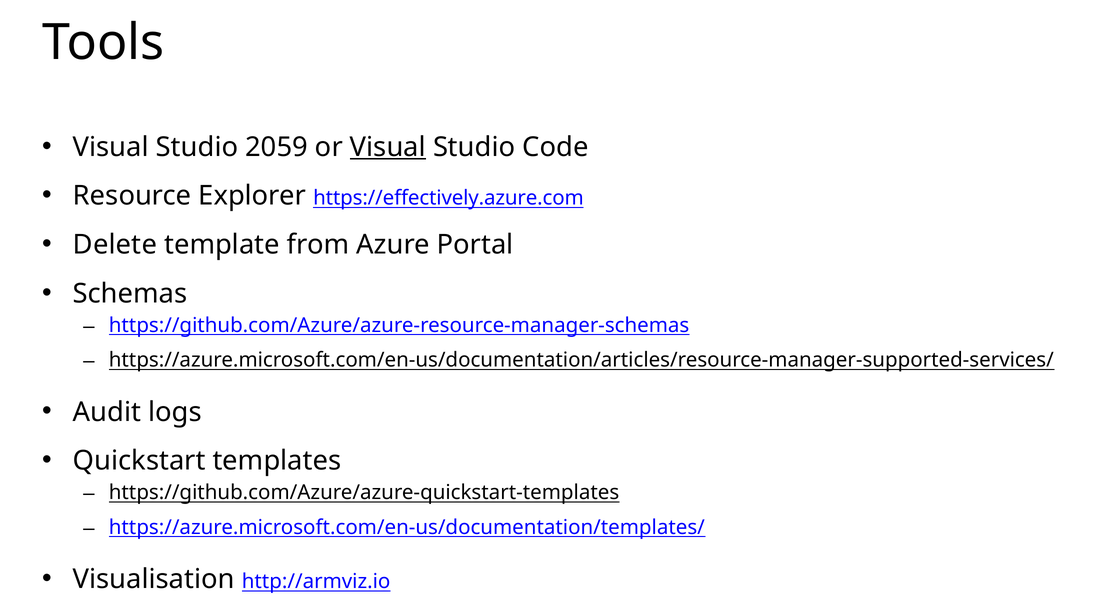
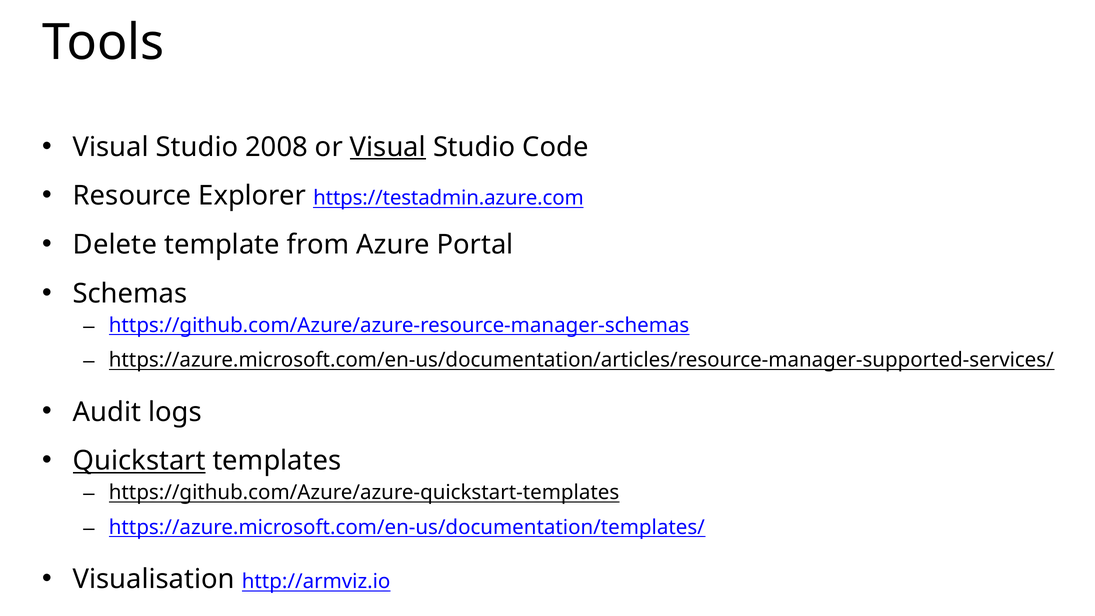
2059: 2059 -> 2008
https://effectively.azure.com: https://effectively.azure.com -> https://testadmin.azure.com
Quickstart underline: none -> present
